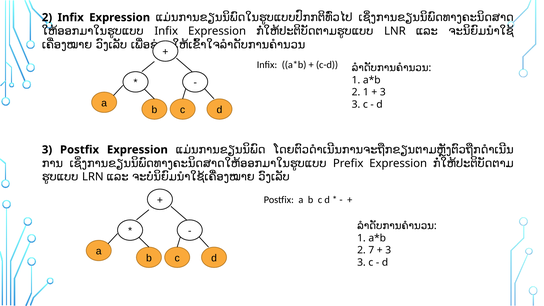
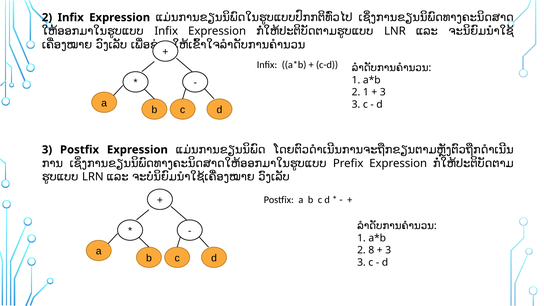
7: 7 -> 8
